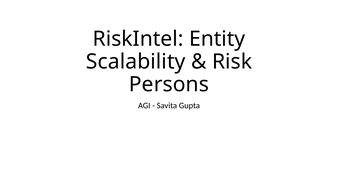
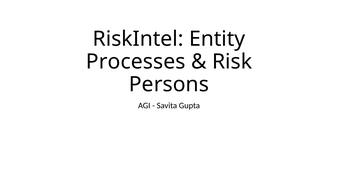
Scalability: Scalability -> Processes
